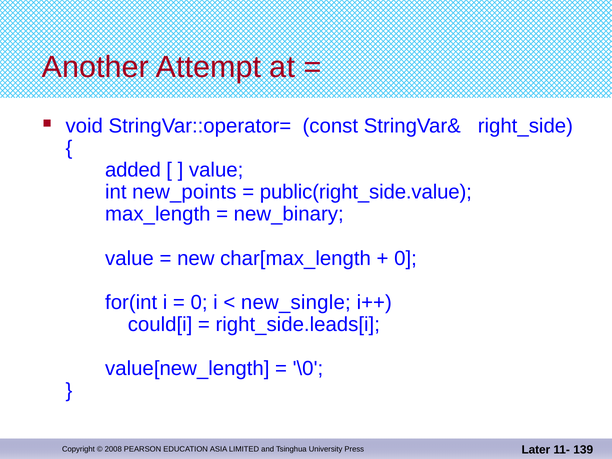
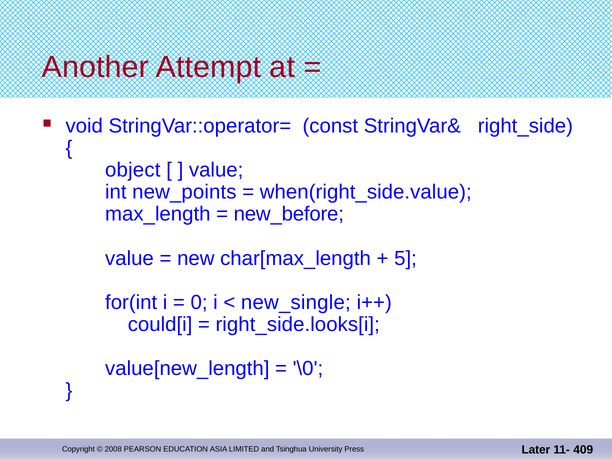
added: added -> object
public(right_side.value: public(right_side.value -> when(right_side.value
new_binary: new_binary -> new_before
0 at (405, 258): 0 -> 5
right_side.leads[i: right_side.leads[i -> right_side.looks[i
139: 139 -> 409
